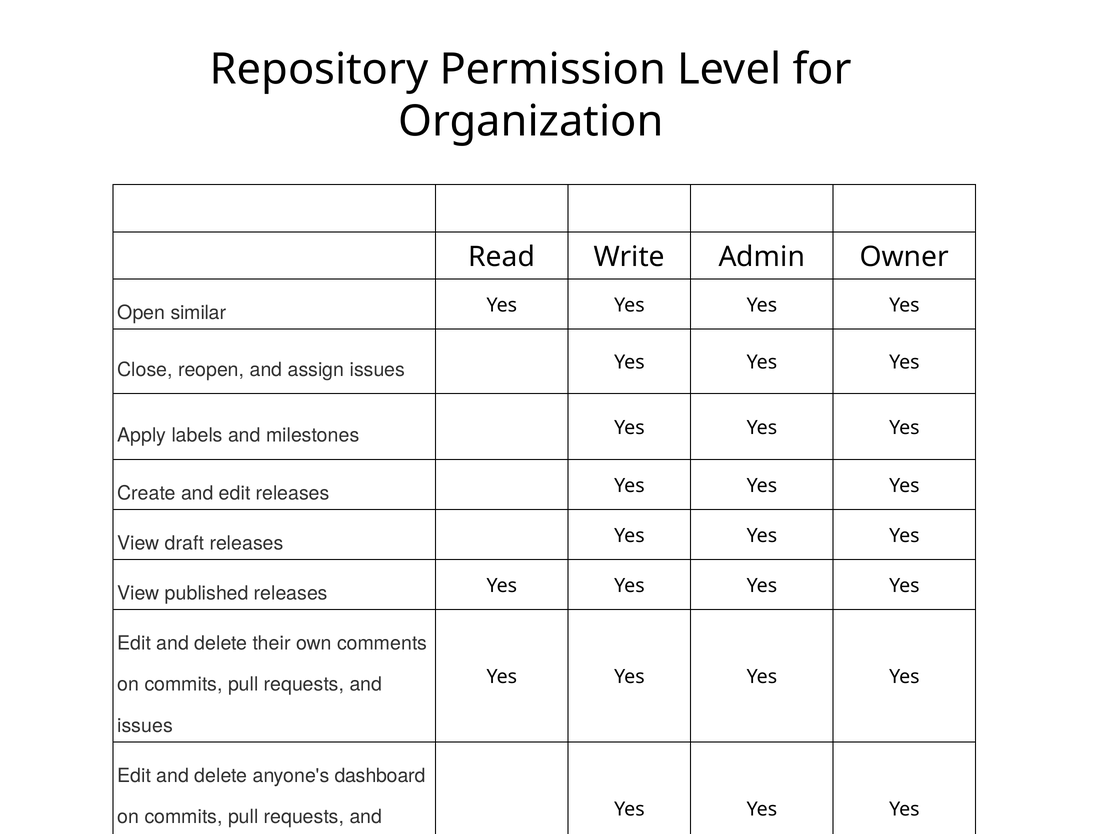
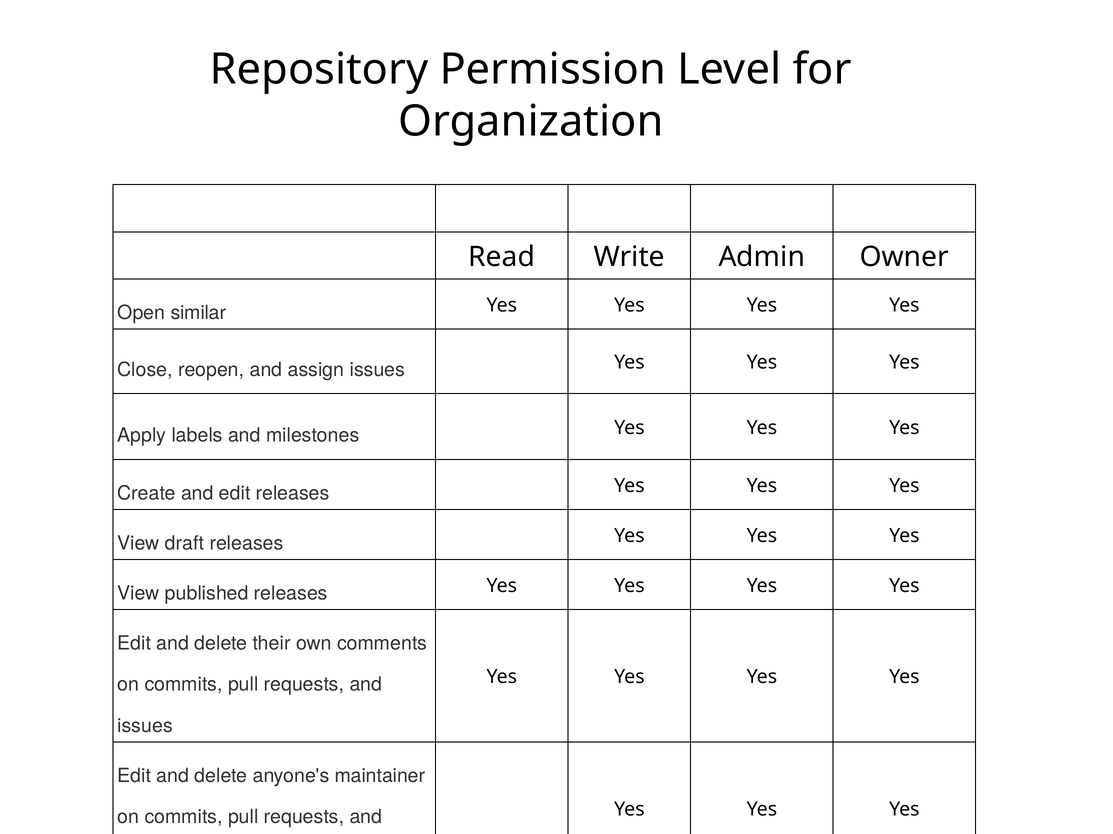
dashboard: dashboard -> maintainer
